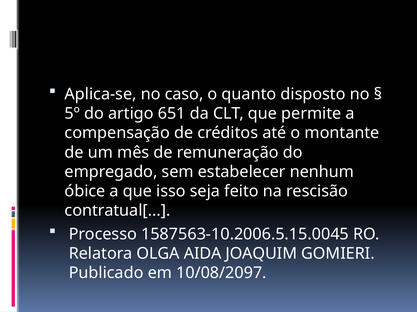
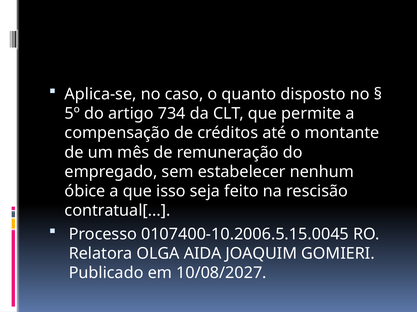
651: 651 -> 734
1587563-10.2006.5.15.0045: 1587563-10.2006.5.15.0045 -> 0107400-10.2006.5.15.0045
10/08/2097: 10/08/2097 -> 10/08/2027
